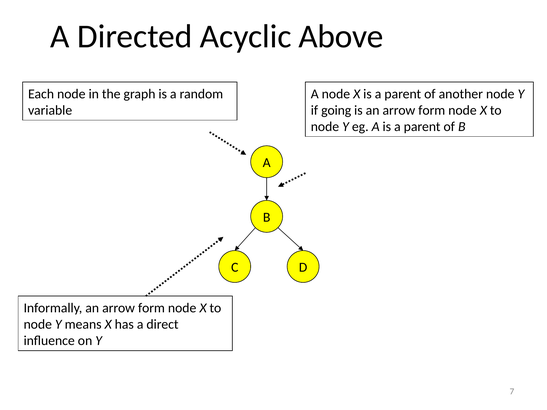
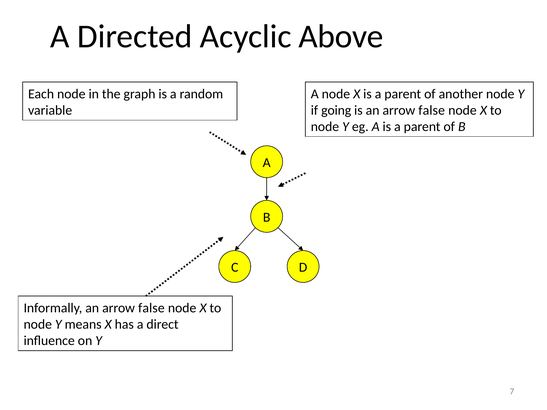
is an arrow form: form -> false
Informally an arrow form: form -> false
